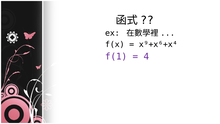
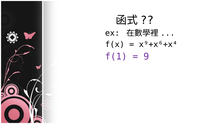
4: 4 -> 9
